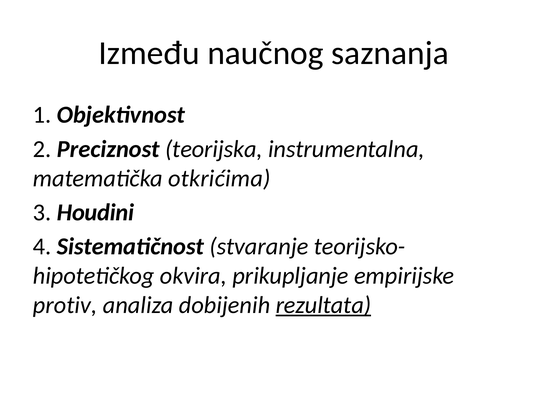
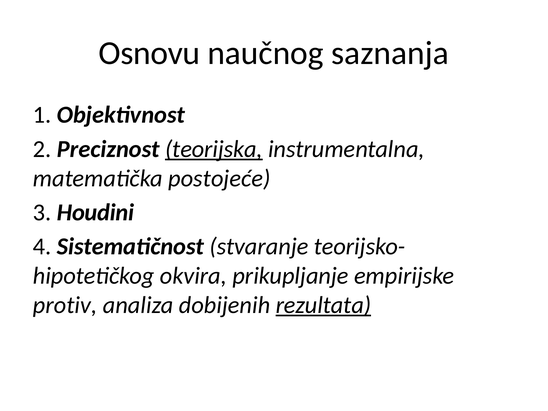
Između: Između -> Osnovu
teorijska underline: none -> present
otkrićima: otkrićima -> postojeće
